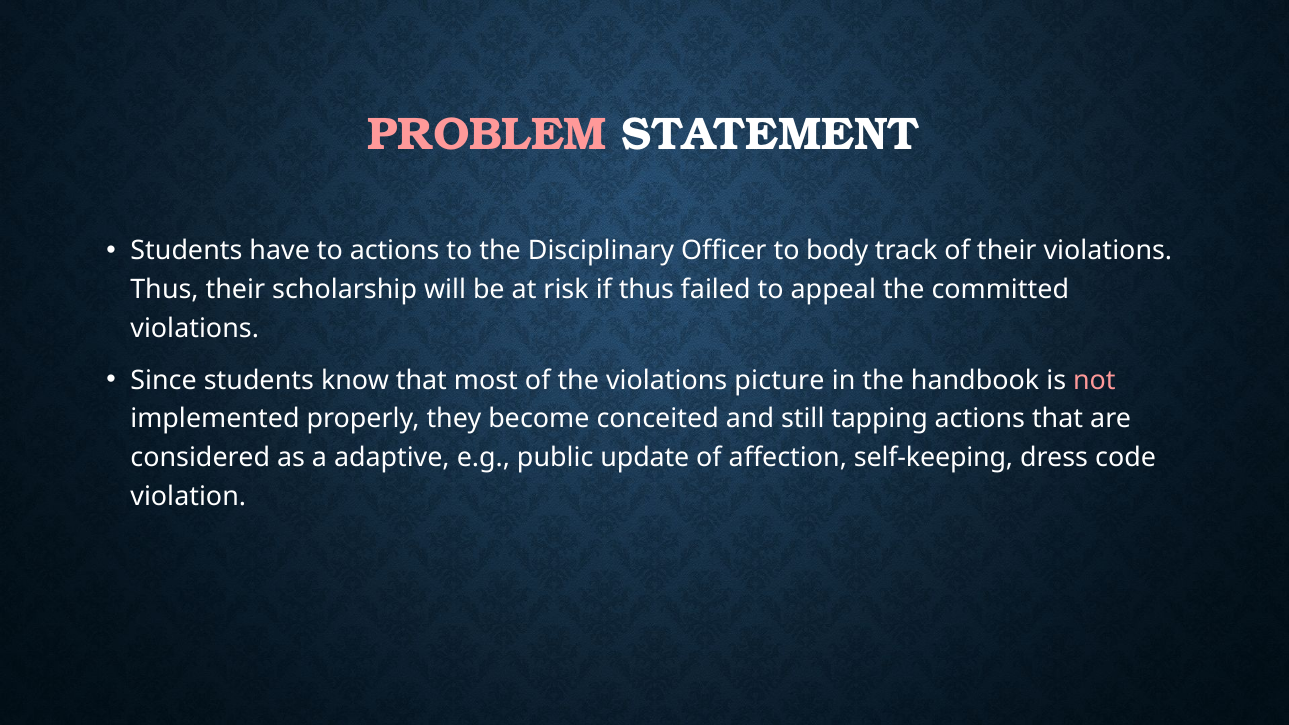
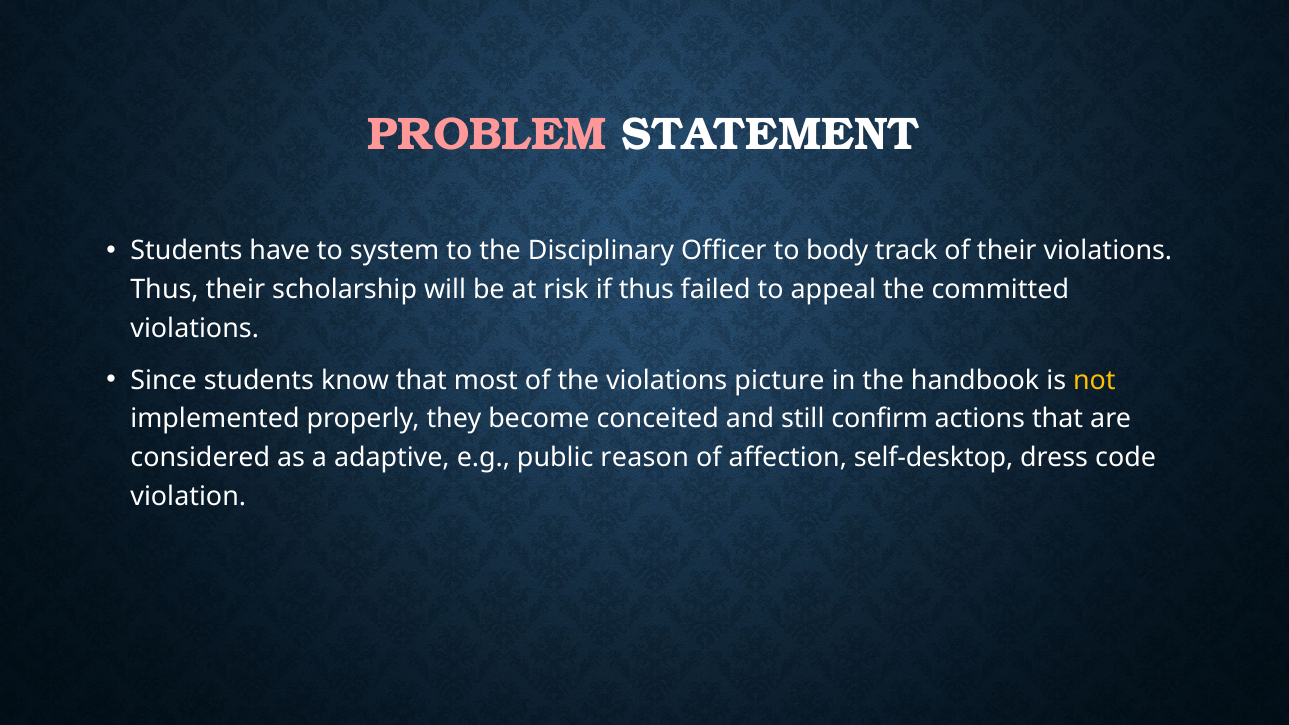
to actions: actions -> system
not colour: pink -> yellow
tapping: tapping -> confirm
update: update -> reason
self-keeping: self-keeping -> self-desktop
